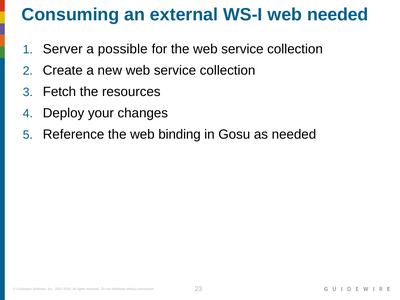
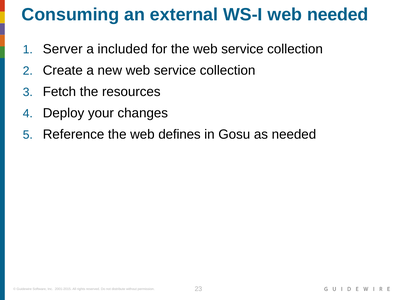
possible: possible -> included
binding: binding -> defines
